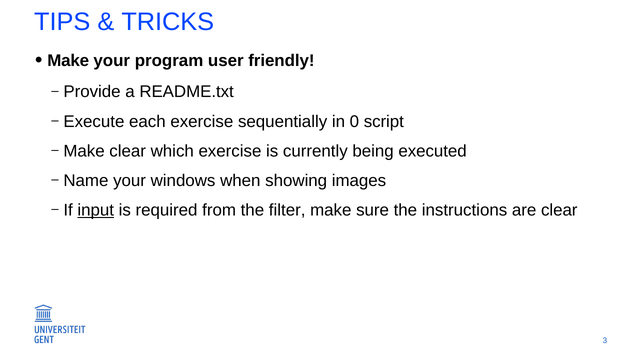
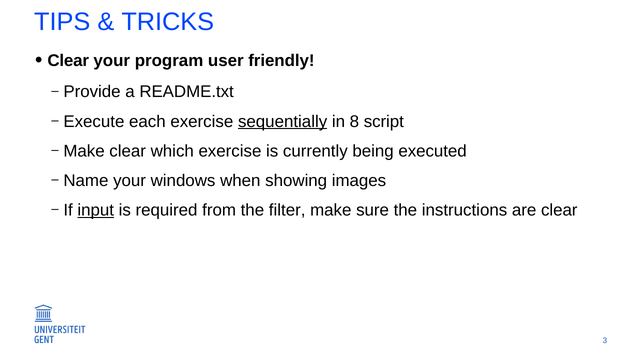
Make at (68, 61): Make -> Clear
sequentially underline: none -> present
0: 0 -> 8
